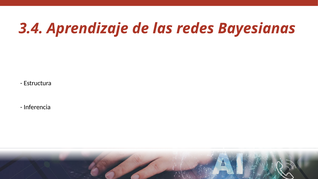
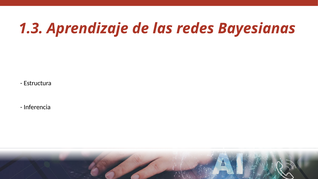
3.4: 3.4 -> 1.3
